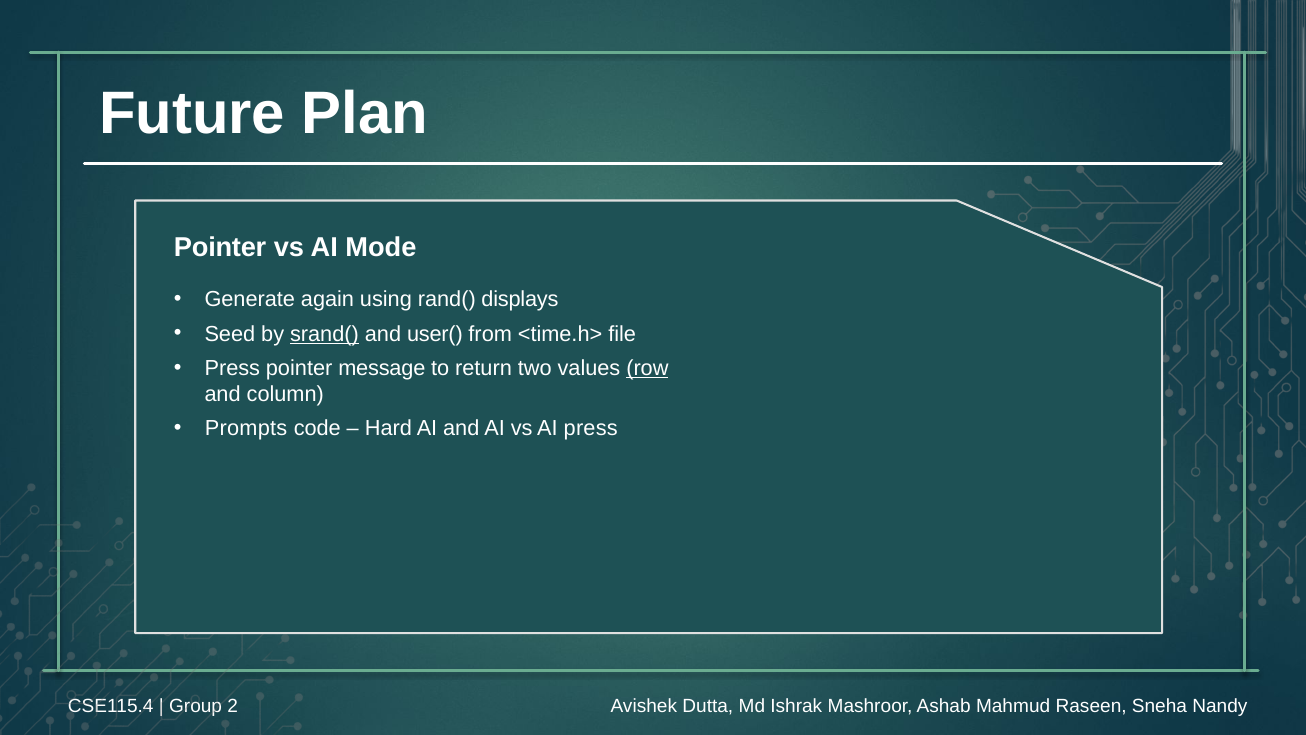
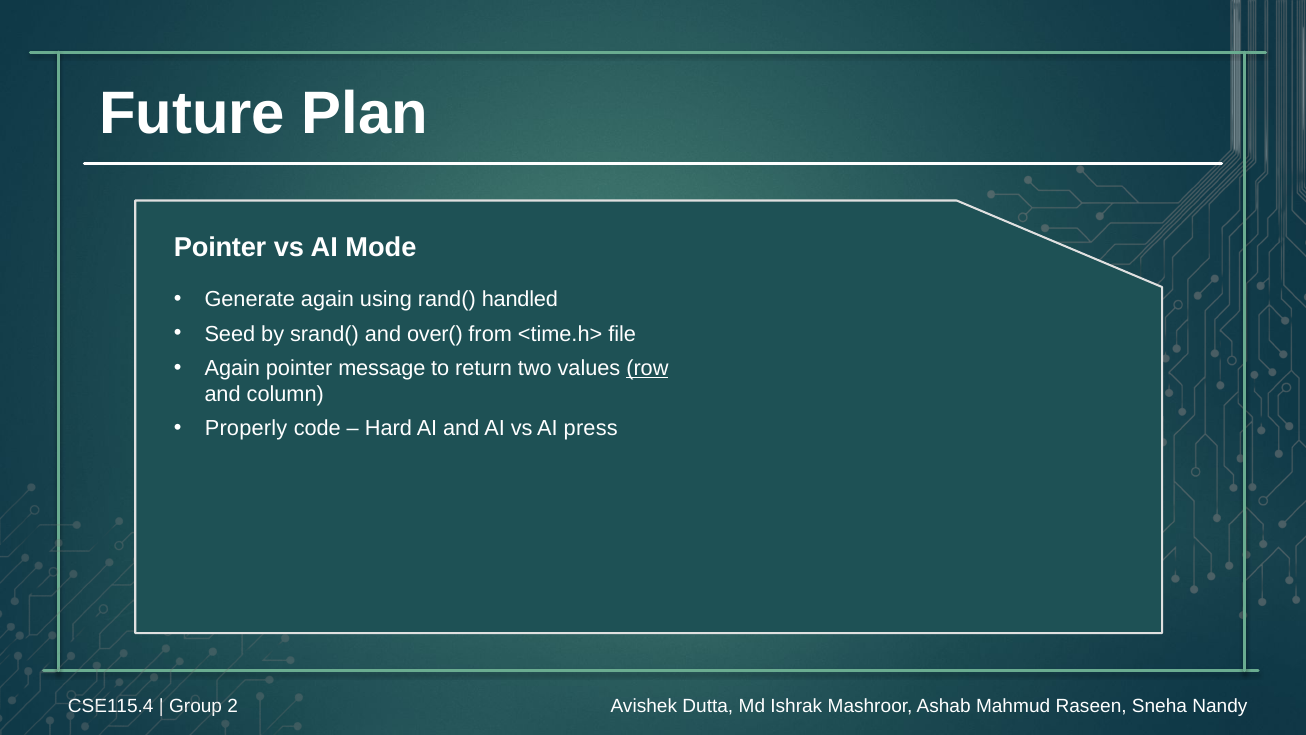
displays: displays -> handled
srand( underline: present -> none
user(: user( -> over(
Press at (232, 368): Press -> Again
Prompts: Prompts -> Properly
